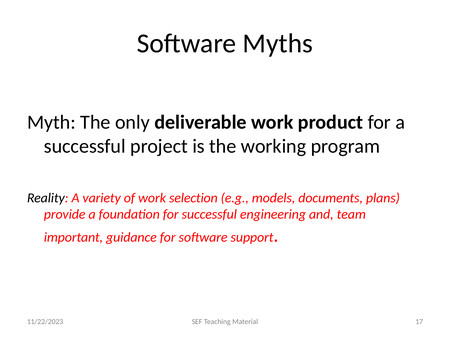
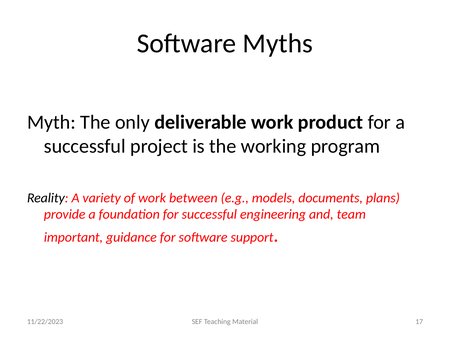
selection: selection -> between
